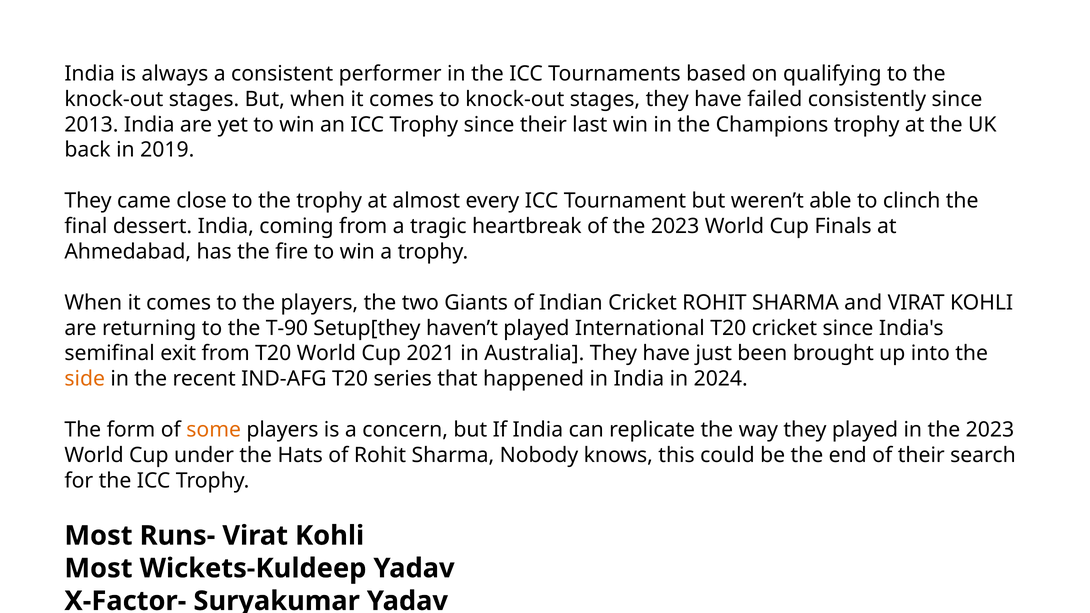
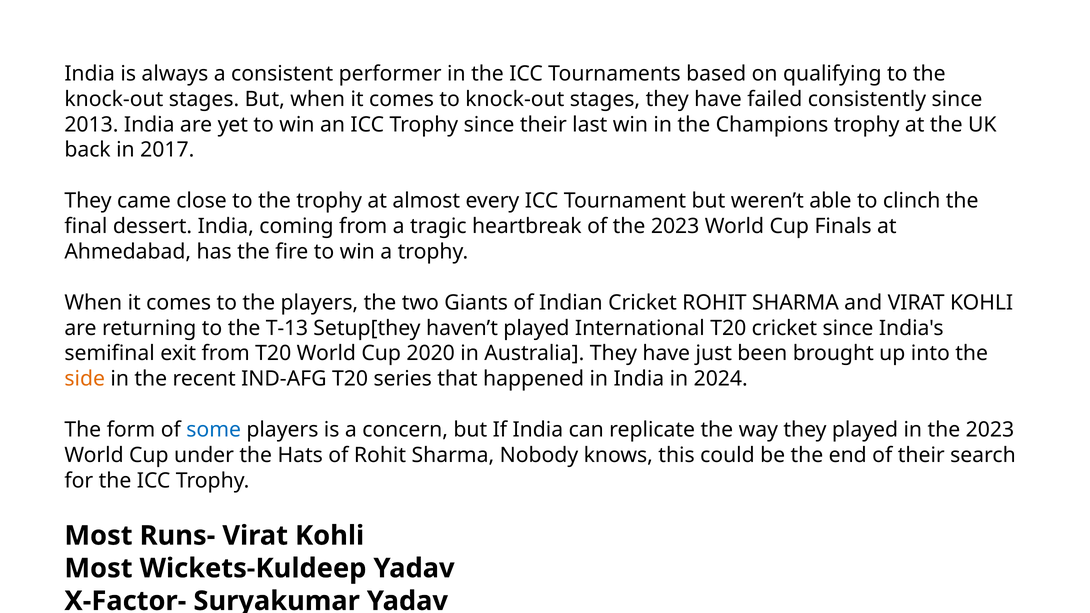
2019: 2019 -> 2017
T-90: T-90 -> T-13
2021: 2021 -> 2020
some colour: orange -> blue
